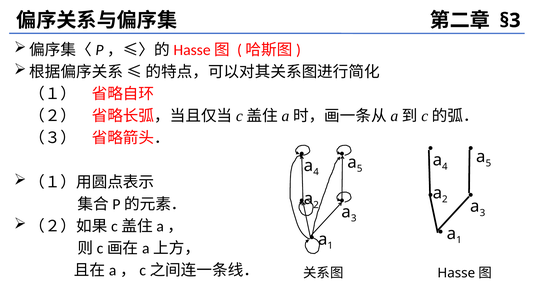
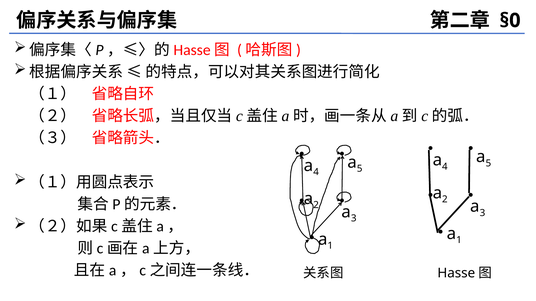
§3: §3 -> §0
